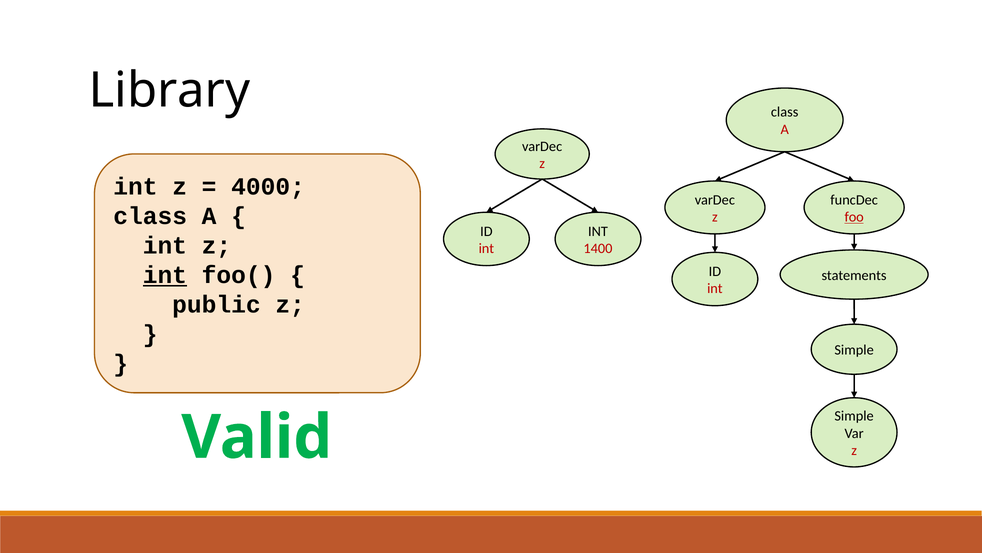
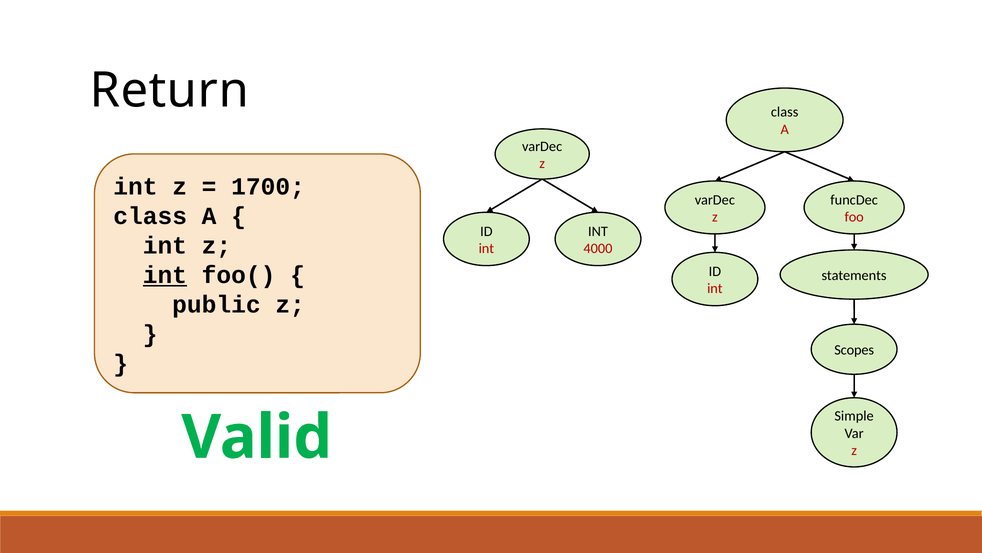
Library: Library -> Return
4000: 4000 -> 1700
foo underline: present -> none
1400: 1400 -> 4000
Simple at (854, 350): Simple -> Scopes
